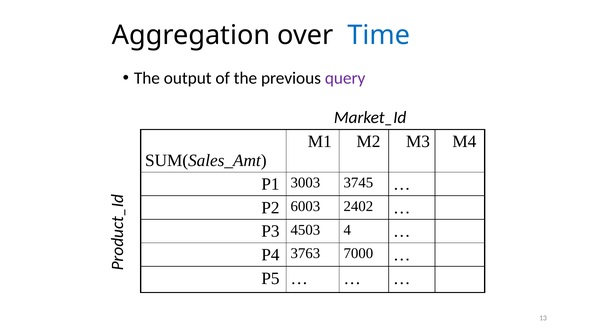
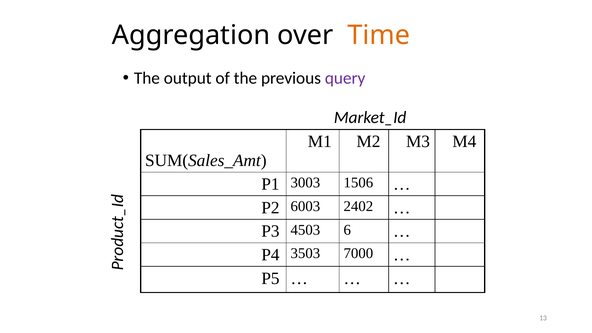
Time colour: blue -> orange
3745: 3745 -> 1506
4: 4 -> 6
3763: 3763 -> 3503
